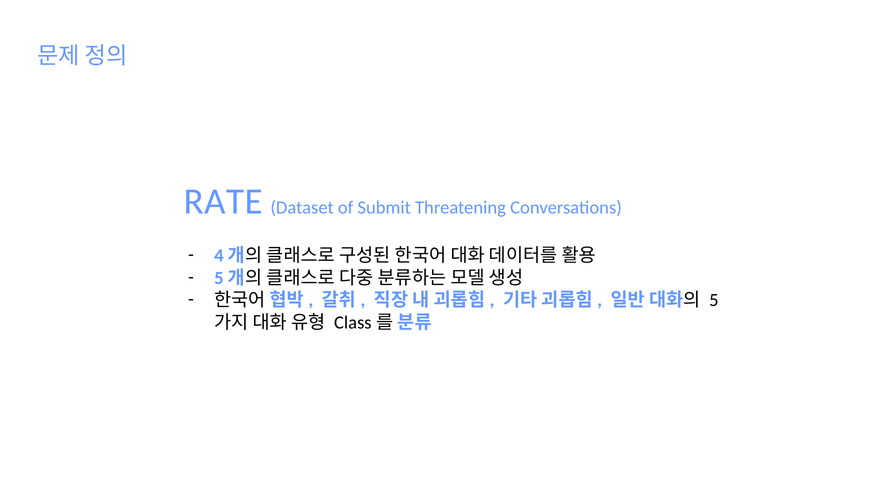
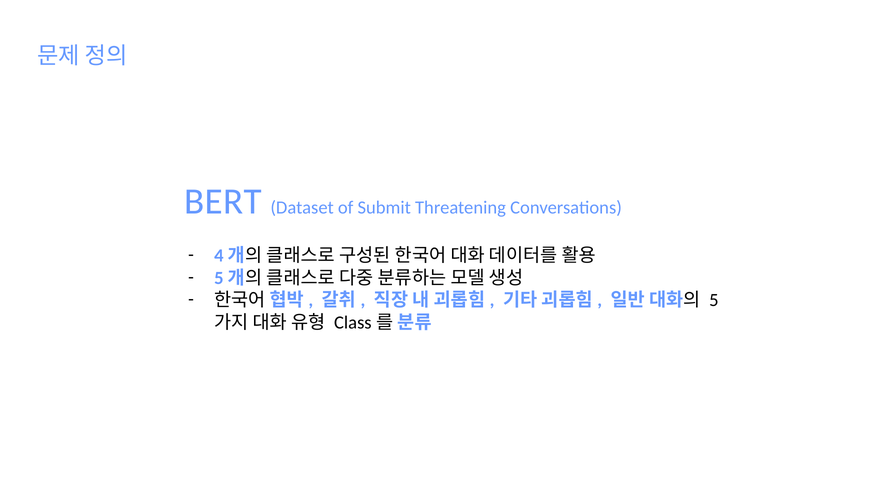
RATE: RATE -> BERT
